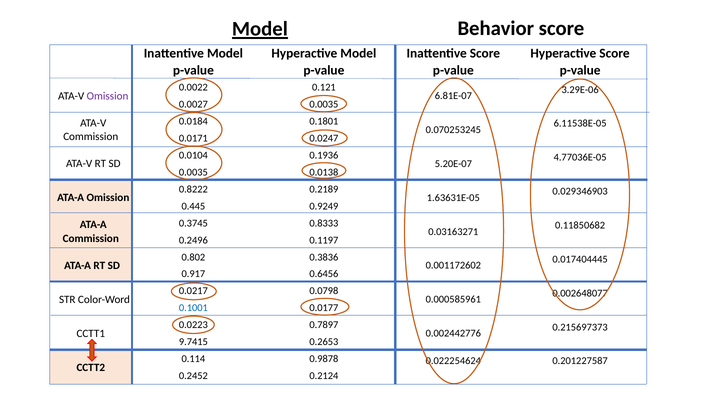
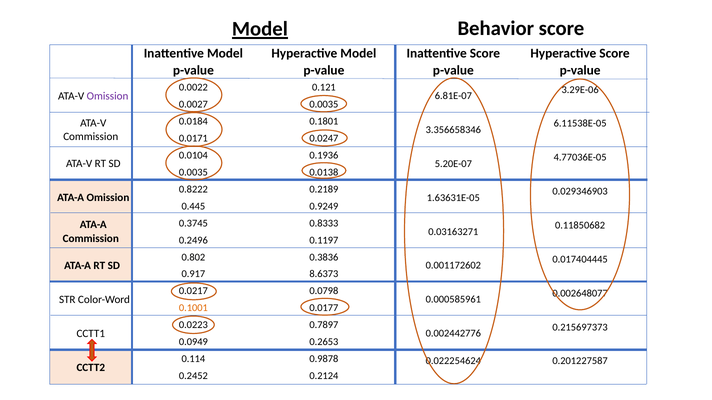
0.070253245: 0.070253245 -> 3.356658346
0.6456: 0.6456 -> 8.6373
0.1001 colour: blue -> orange
9.7415: 9.7415 -> 0.0949
